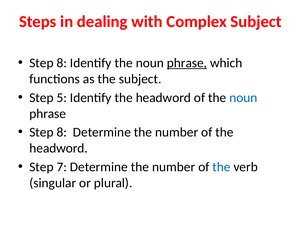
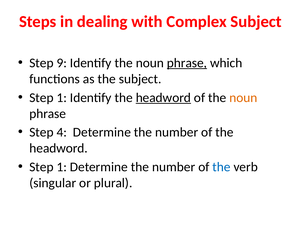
8 at (62, 63): 8 -> 9
5 at (62, 98): 5 -> 1
headword at (163, 98) underline: none -> present
noun at (243, 98) colour: blue -> orange
8 at (62, 133): 8 -> 4
7 at (62, 168): 7 -> 1
